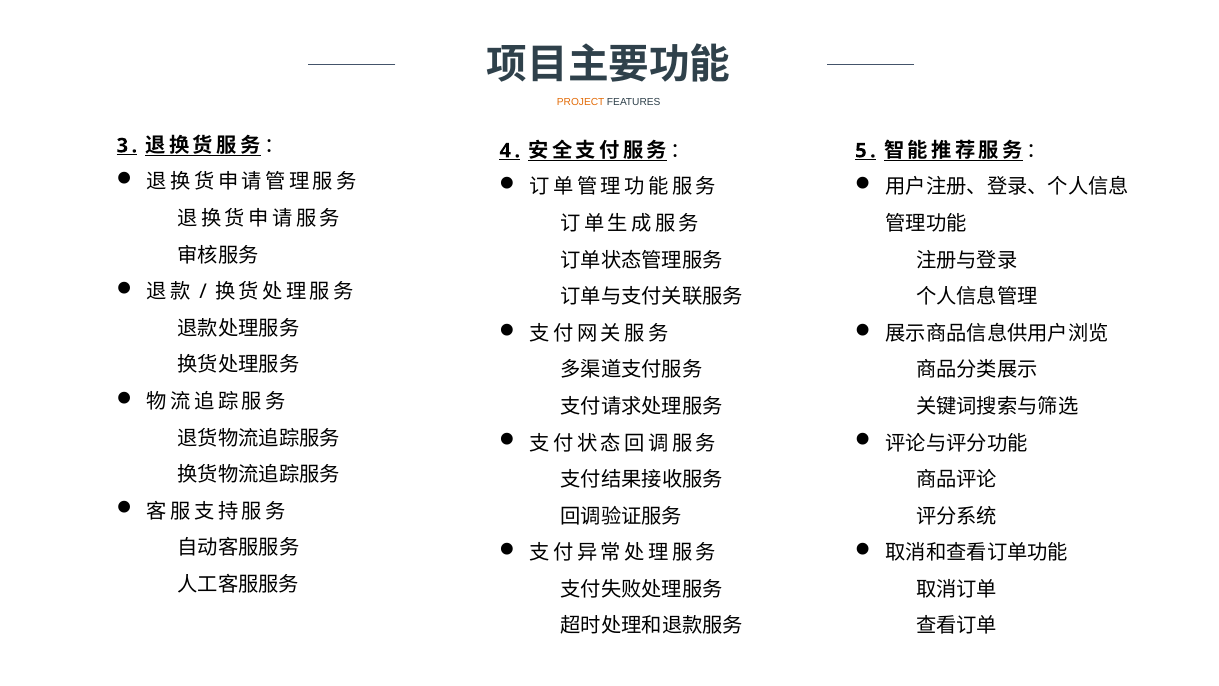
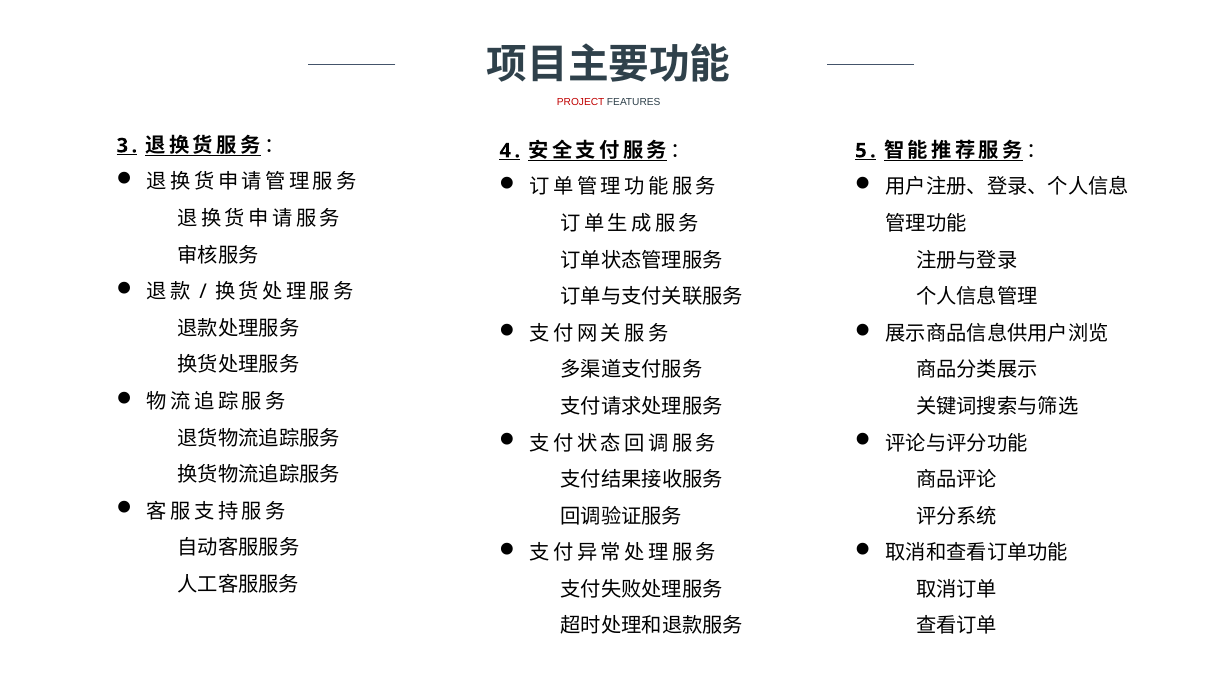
PROJECT colour: orange -> red
